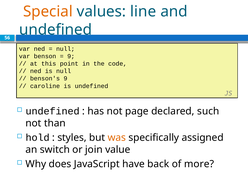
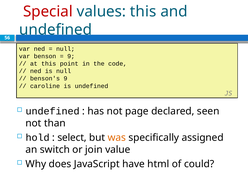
Special colour: orange -> red
values line: line -> this
such: such -> seen
styles: styles -> select
back: back -> html
more: more -> could
